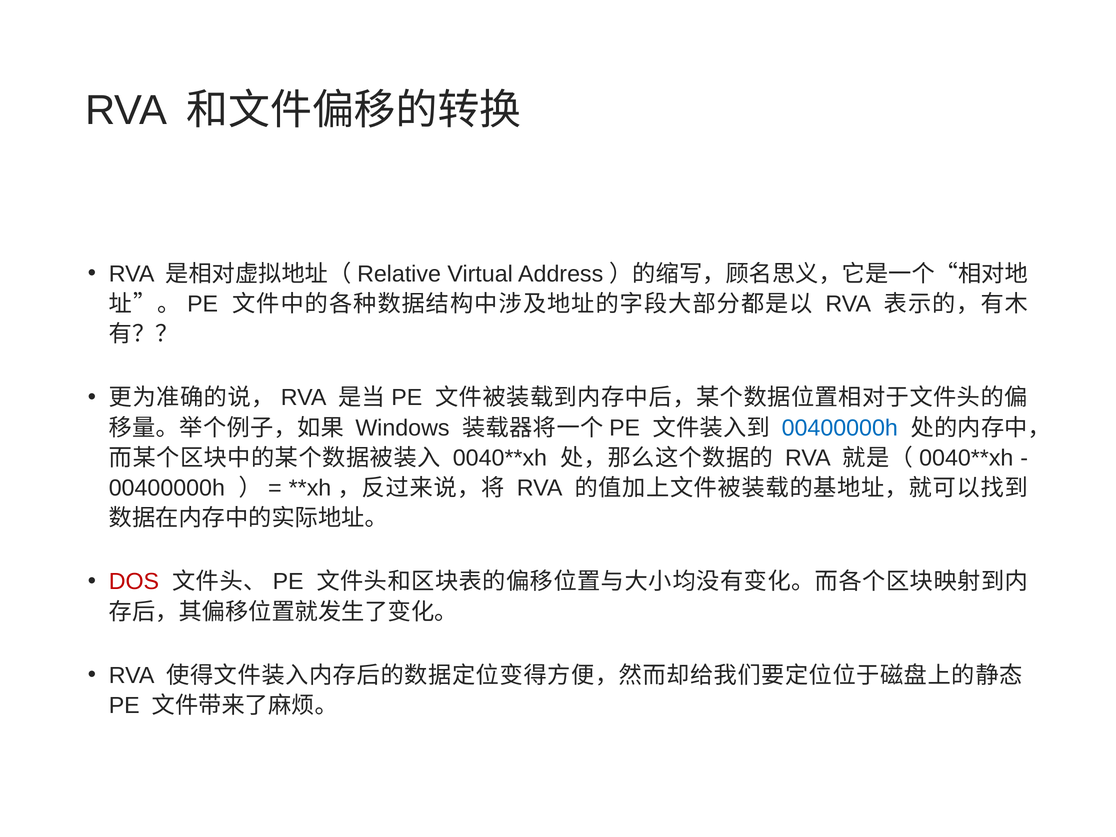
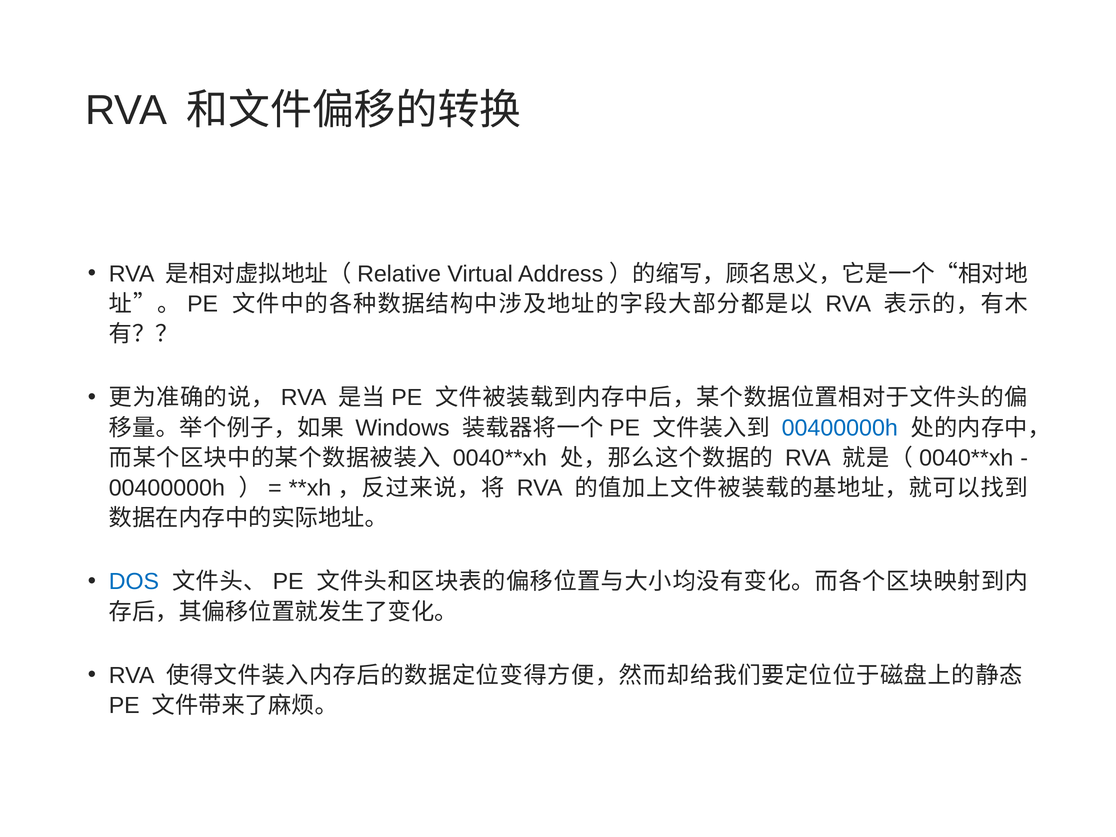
DOS colour: red -> blue
